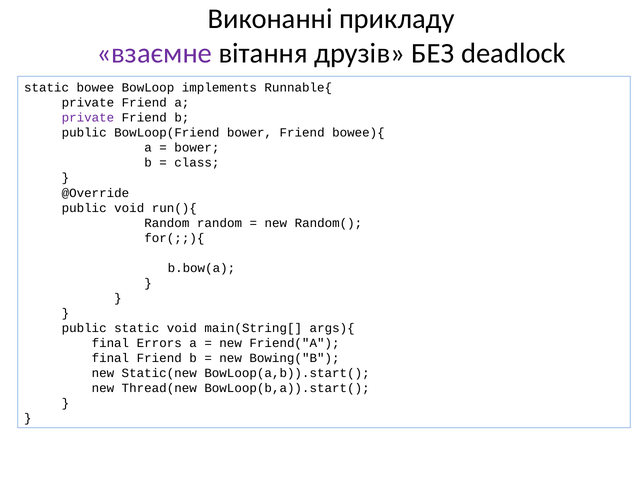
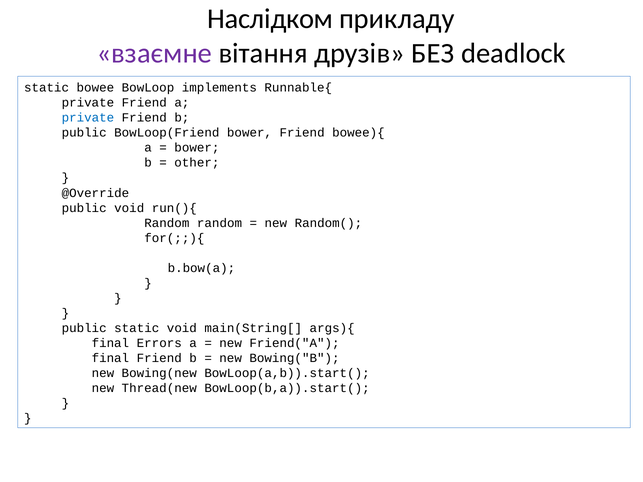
Виконанні: Виконанні -> Наслідком
private at (88, 118) colour: purple -> blue
class: class -> other
Static(new: Static(new -> Bowing(new
